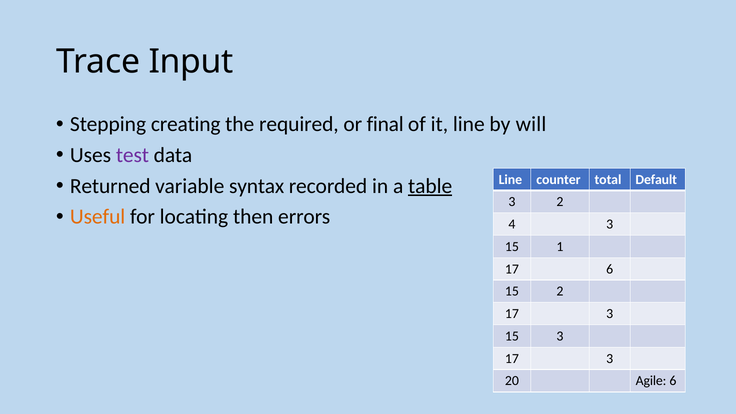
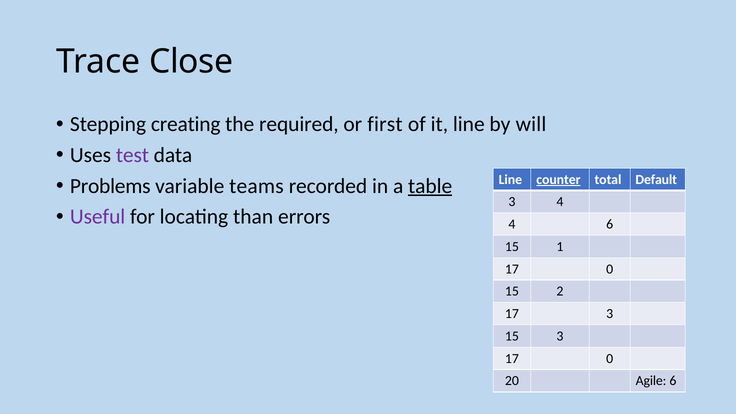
Input: Input -> Close
final: final -> first
counter underline: none -> present
Returned: Returned -> Problems
syntax: syntax -> teams
3 2: 2 -> 4
Useful colour: orange -> purple
then: then -> than
4 3: 3 -> 6
6 at (610, 269): 6 -> 0
3 at (610, 359): 3 -> 0
